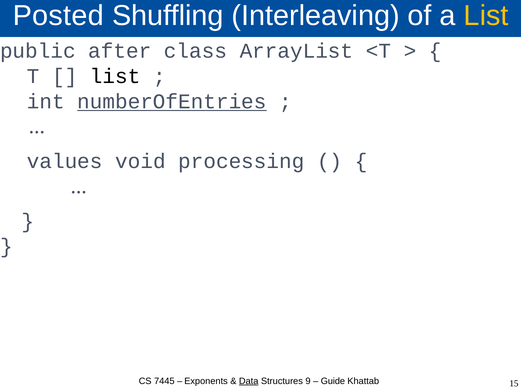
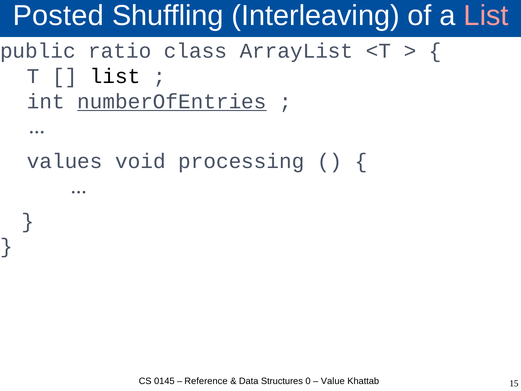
List at (486, 16) colour: yellow -> pink
after: after -> ratio
7445: 7445 -> 0145
Exponents: Exponents -> Reference
Data underline: present -> none
9: 9 -> 0
Guide: Guide -> Value
